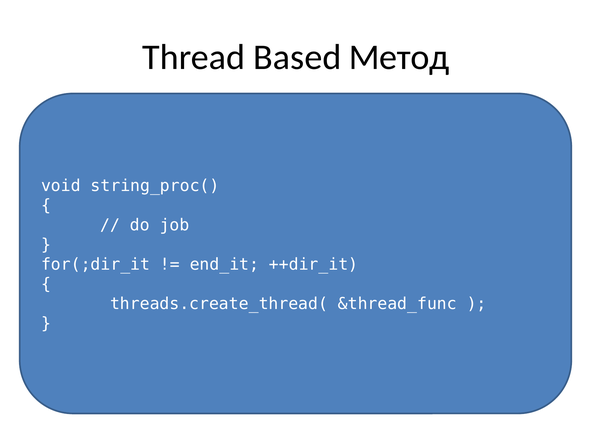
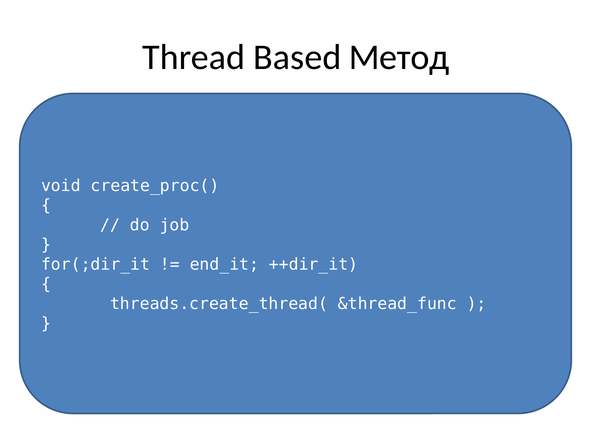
string_proc(: string_proc( -> create_proc(
